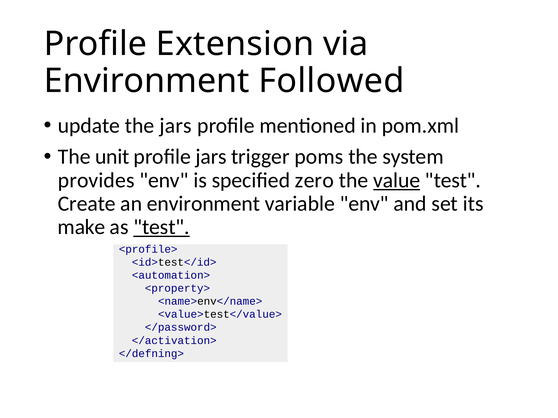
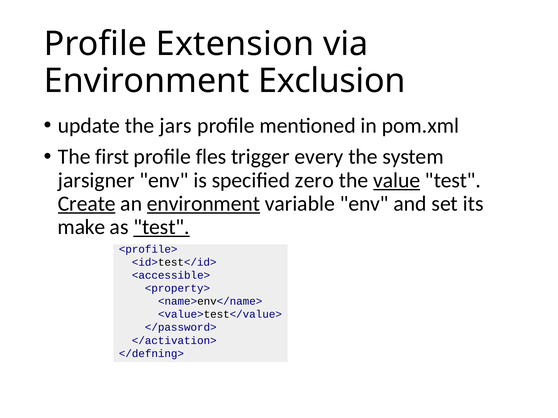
Followed: Followed -> Exclusion
unit: unit -> first
profile jars: jars -> fles
poms: poms -> every
provides: provides -> jarsigner
Create underline: none -> present
environment at (204, 204) underline: none -> present
<automation>: <automation> -> <accessible>
